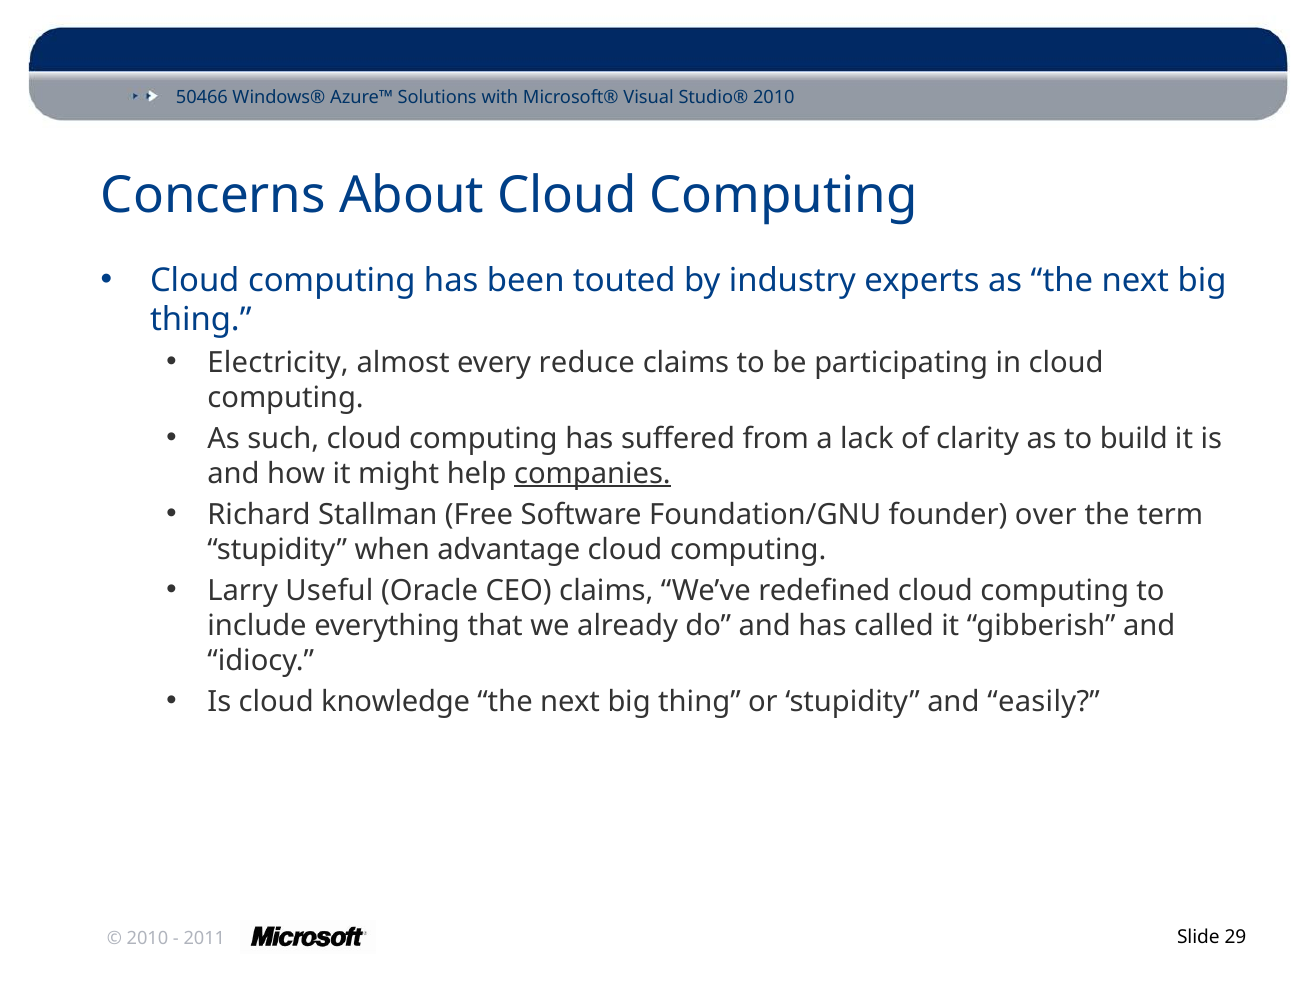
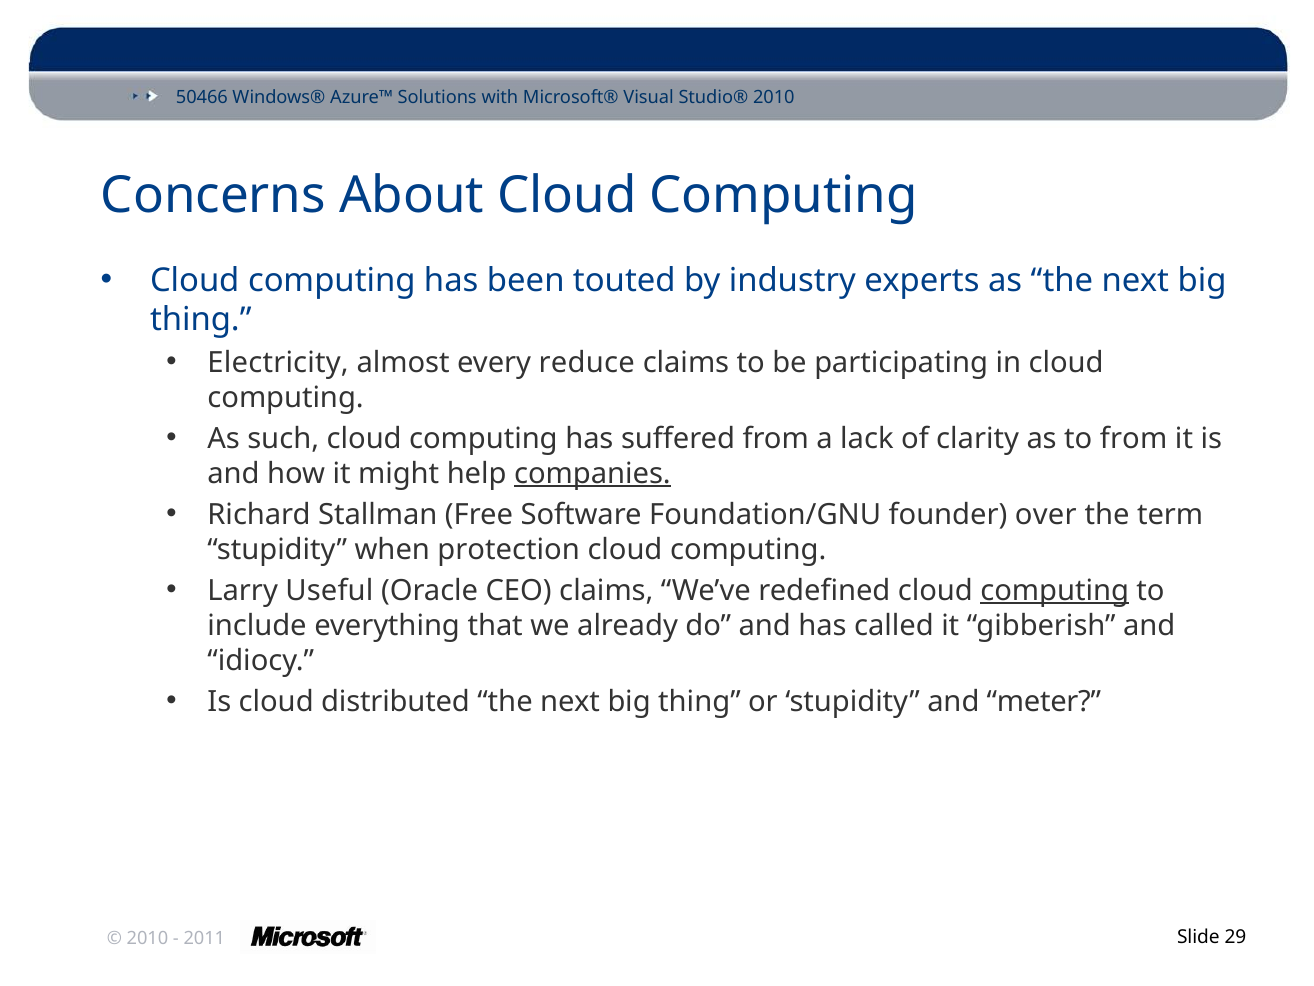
to build: build -> from
advantage: advantage -> protection
computing at (1055, 590) underline: none -> present
knowledge: knowledge -> distributed
easily: easily -> meter
